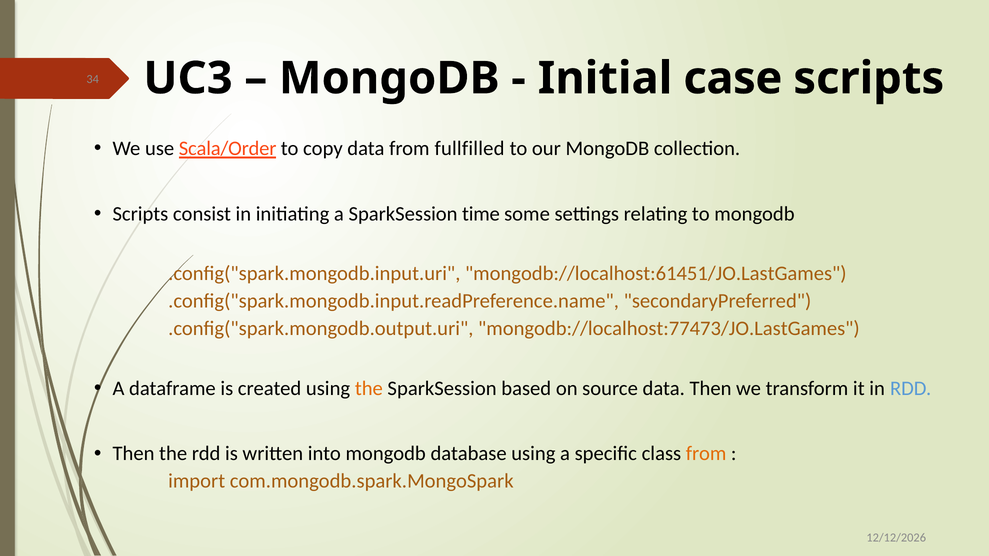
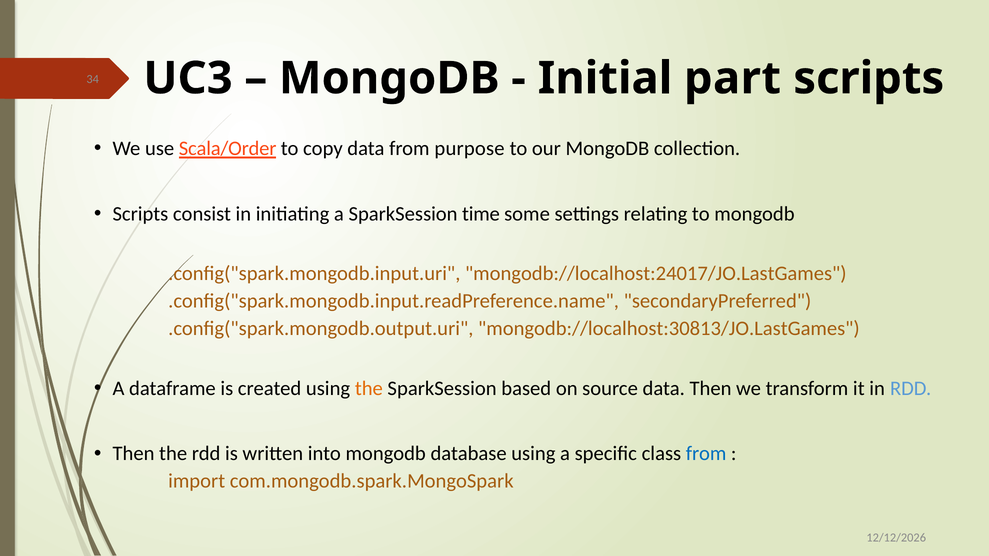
case: case -> part
fullfilled: fullfilled -> purpose
mongodb://localhost:61451/JO.LastGames: mongodb://localhost:61451/JO.LastGames -> mongodb://localhost:24017/JO.LastGames
mongodb://localhost:77473/JO.LastGames: mongodb://localhost:77473/JO.LastGames -> mongodb://localhost:30813/JO.LastGames
from at (706, 454) colour: orange -> blue
